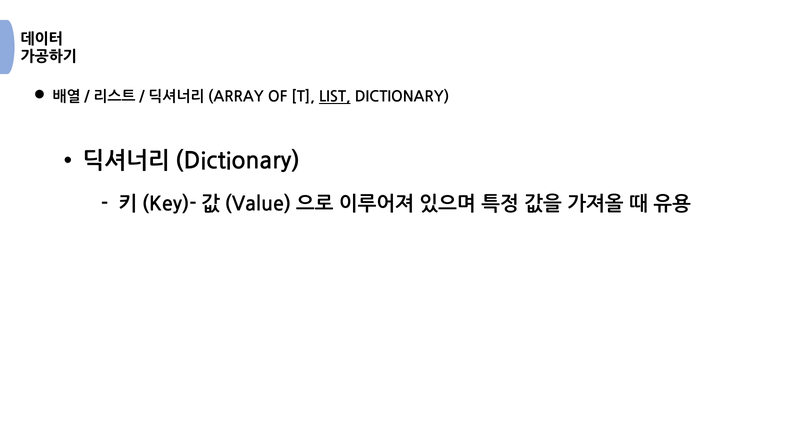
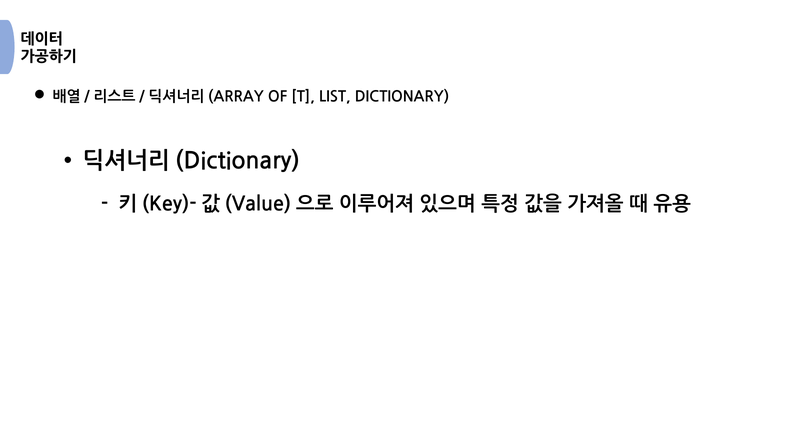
LIST underline: present -> none
